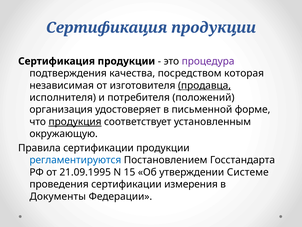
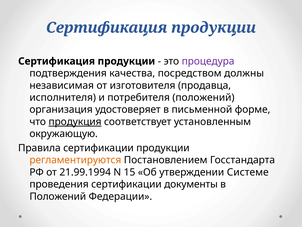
которая: которая -> должны
продавца underline: present -> none
регламентируются colour: blue -> orange
21.09.1995: 21.09.1995 -> 21.99.1994
измерения: измерения -> документы
Документы at (58, 196): Документы -> Положений
